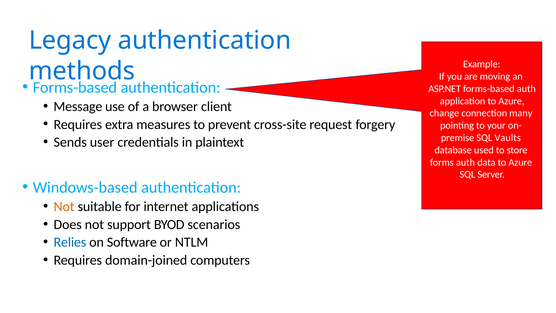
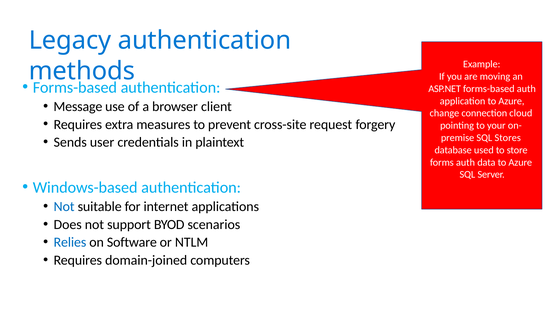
many: many -> cloud
Vaults: Vaults -> Stores
Not at (64, 207) colour: orange -> blue
